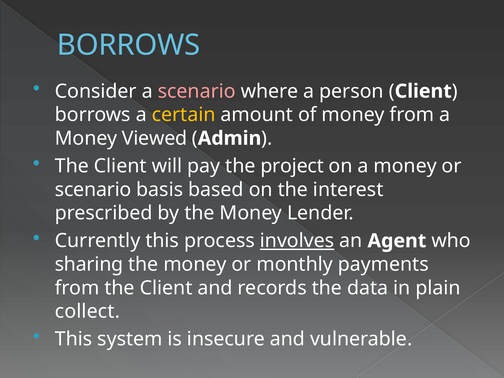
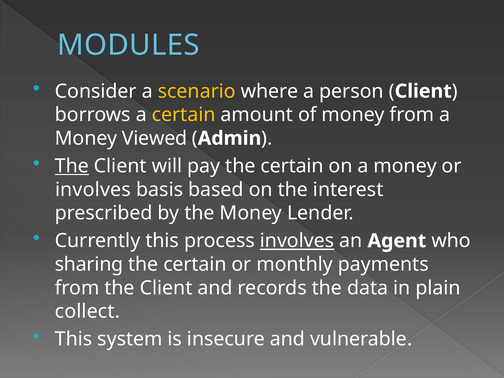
BORROWS at (129, 45): BORROWS -> MODULES
scenario at (197, 91) colour: pink -> yellow
The at (72, 166) underline: none -> present
pay the project: project -> certain
scenario at (93, 190): scenario -> involves
money at (195, 264): money -> certain
